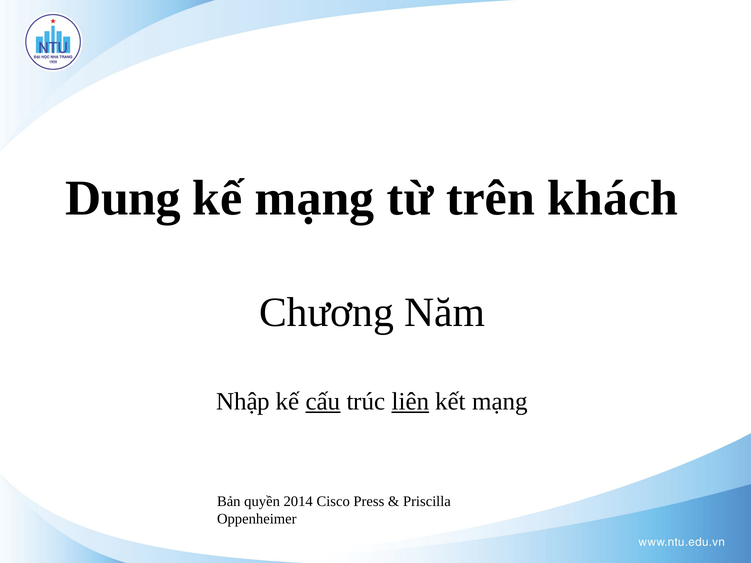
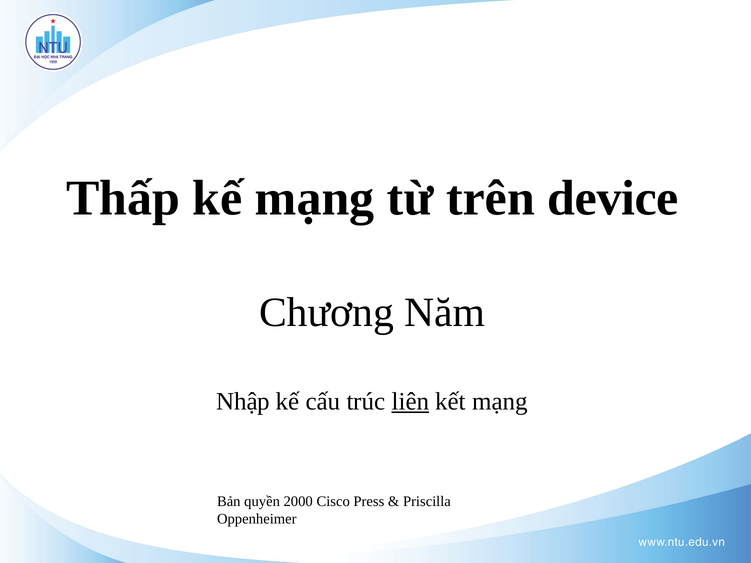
Dung: Dung -> Thấp
khách: khách -> device
cấu underline: present -> none
2014: 2014 -> 2000
